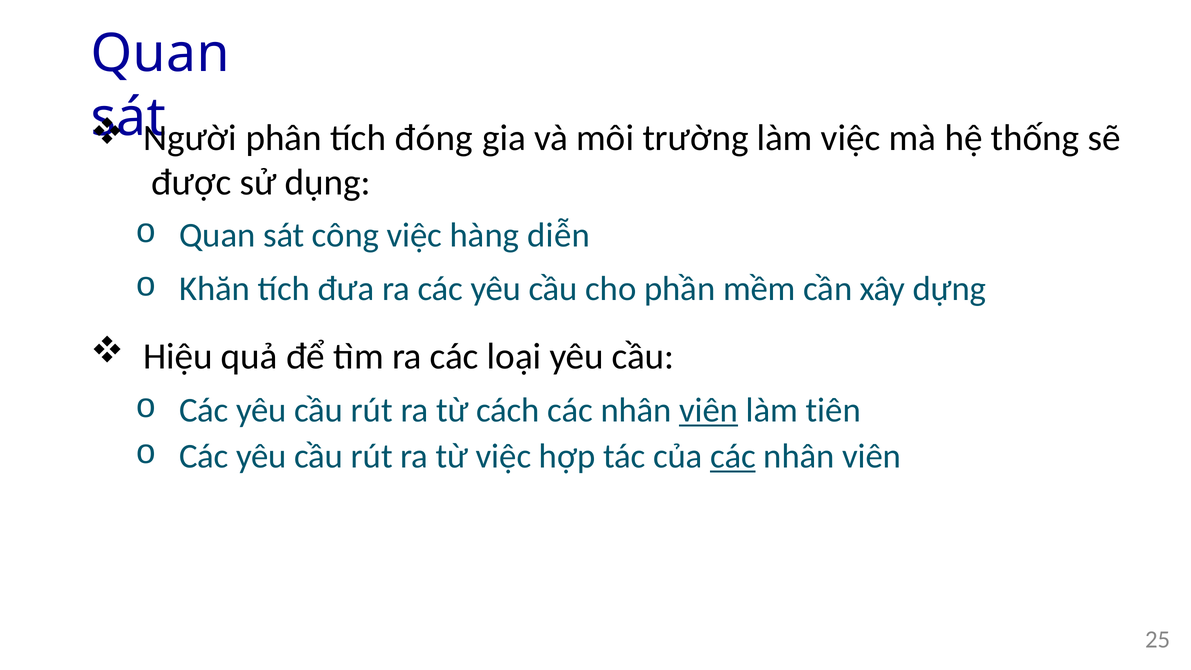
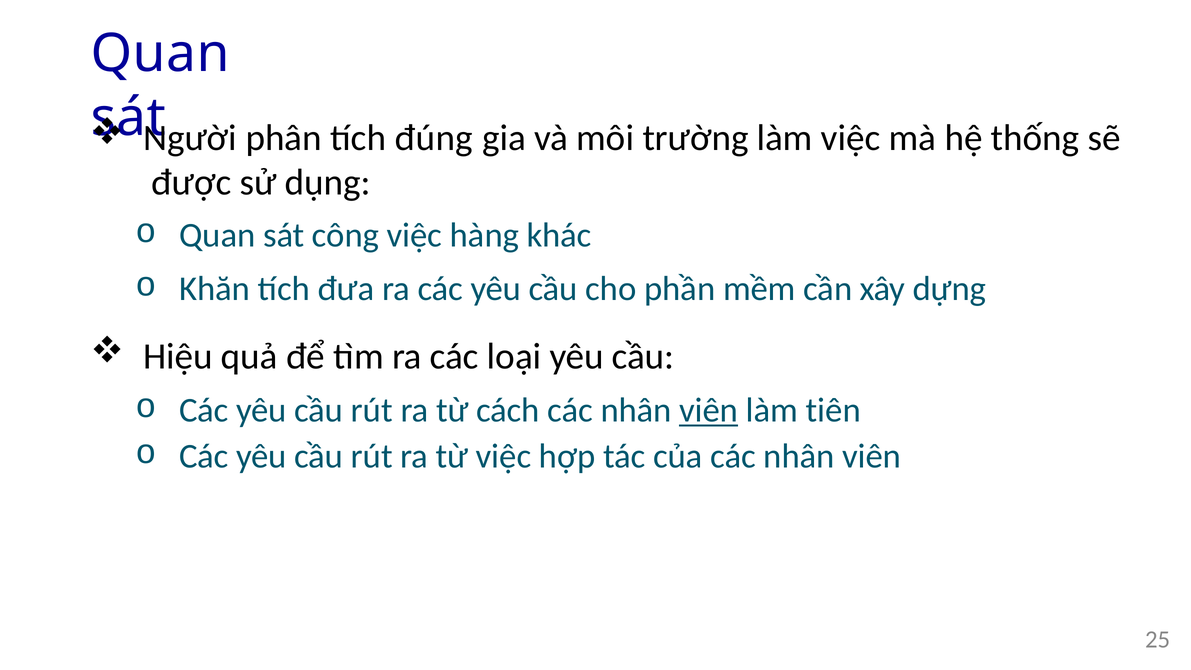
đóng: đóng -> đúng
diễn: diễn -> khác
các at (733, 456) underline: present -> none
